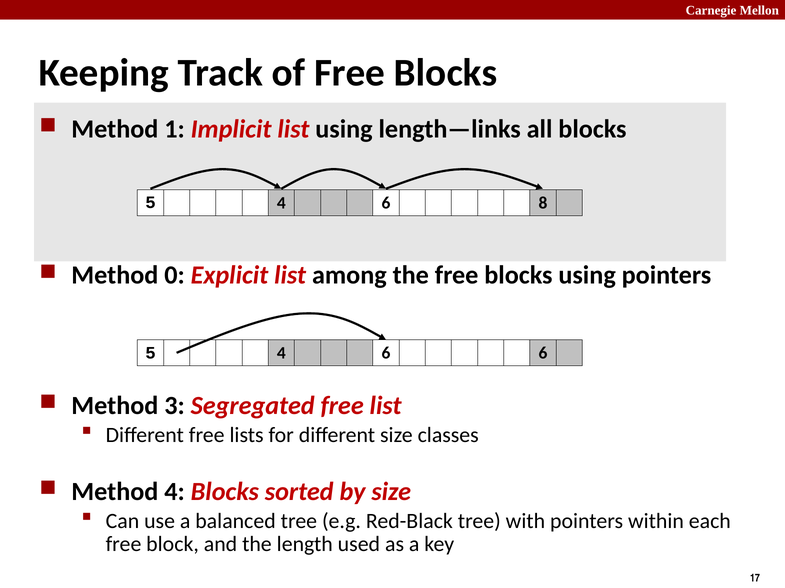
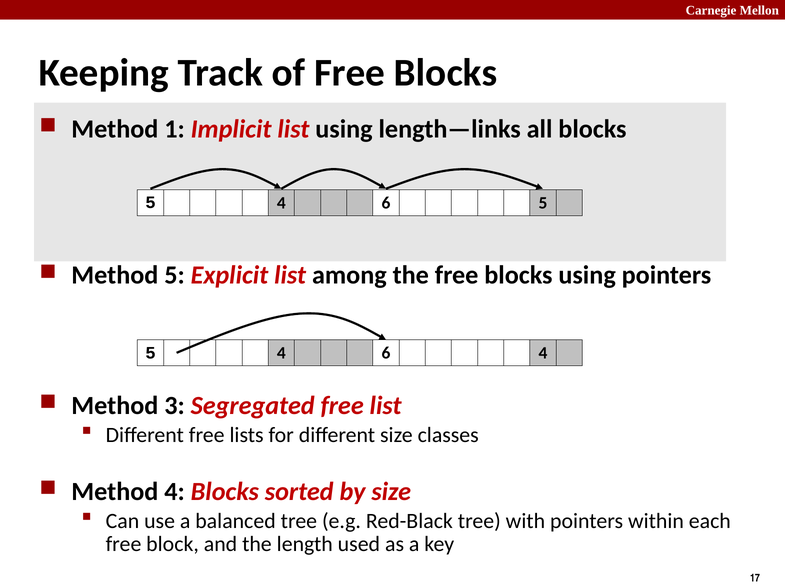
4 8: 8 -> 5
Method 0: 0 -> 5
4 6: 6 -> 4
